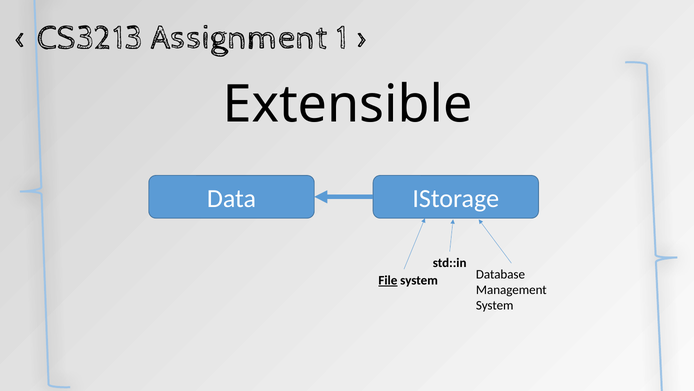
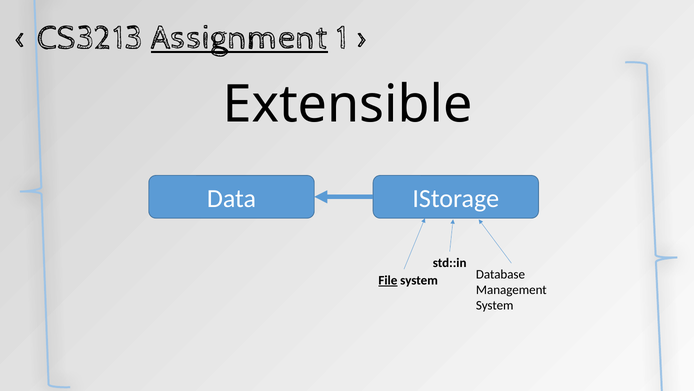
Assignment underline: none -> present
